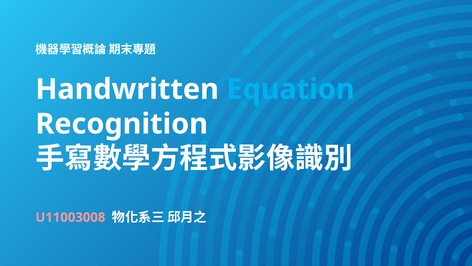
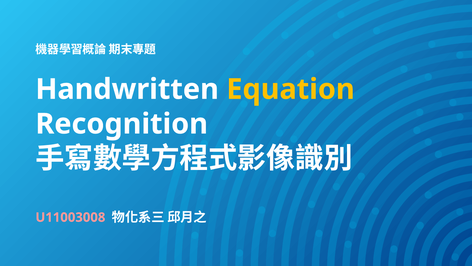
Equation colour: light blue -> yellow
